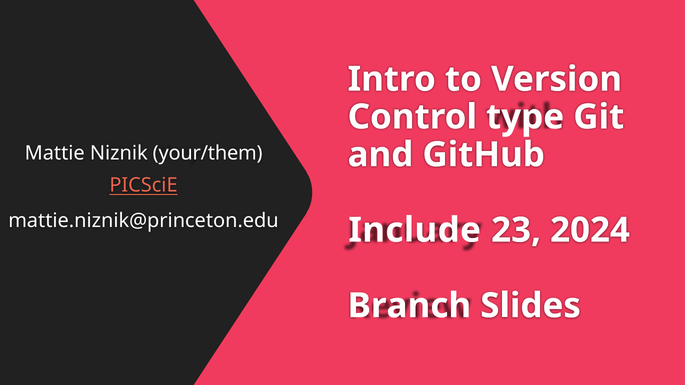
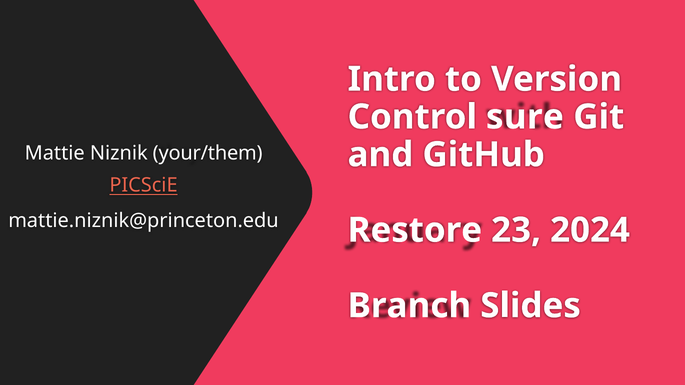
type: type -> sure
Include: Include -> Restore
